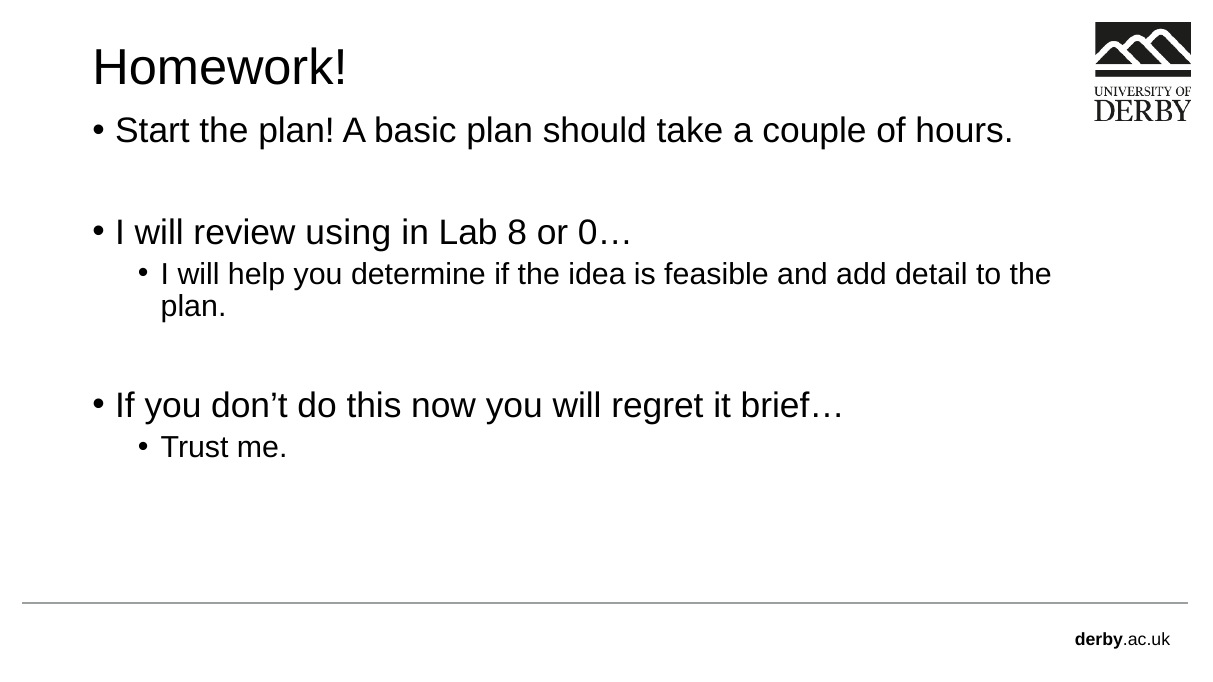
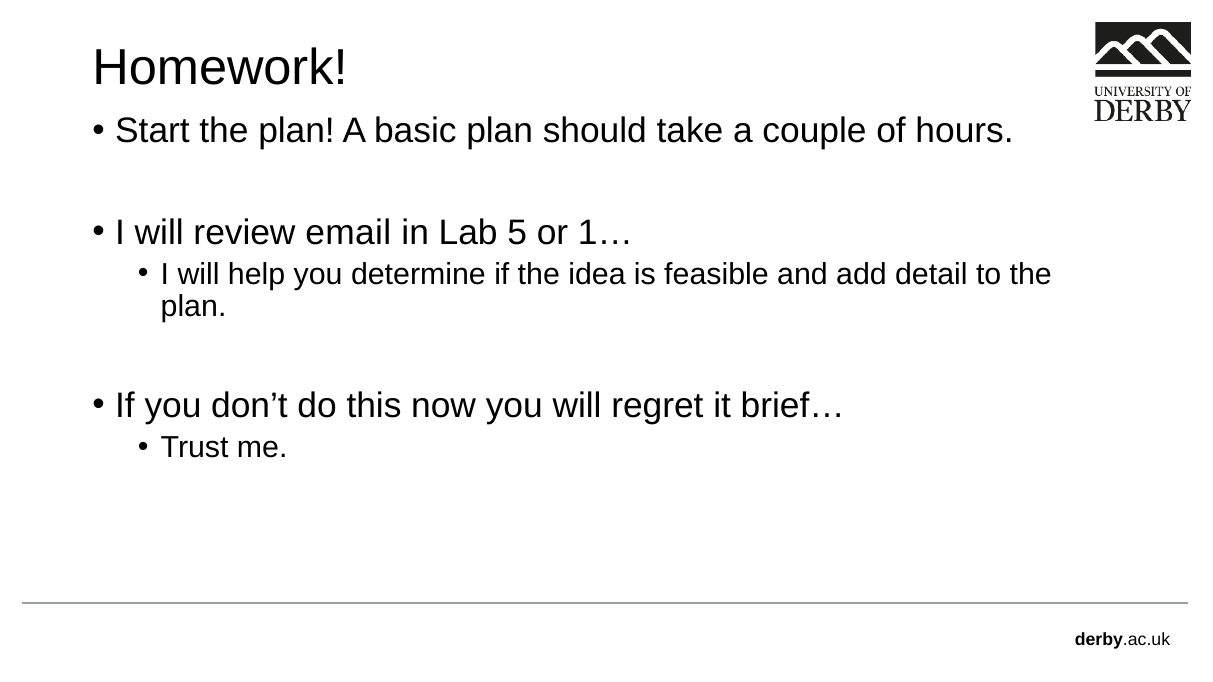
using: using -> email
8: 8 -> 5
0…: 0… -> 1…
